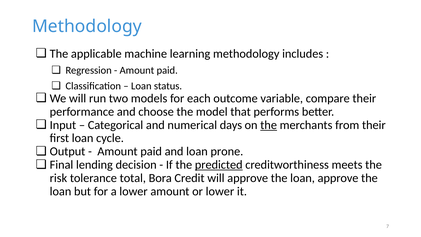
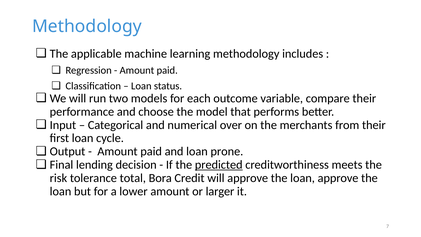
days: days -> over
the at (269, 125) underline: present -> none
or lower: lower -> larger
